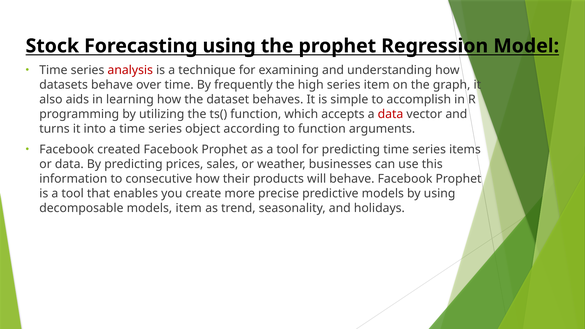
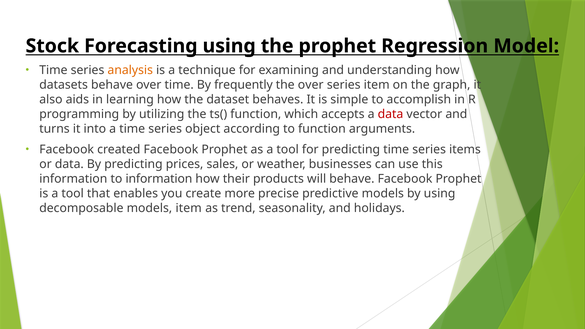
analysis colour: red -> orange
the high: high -> over
to consecutive: consecutive -> information
